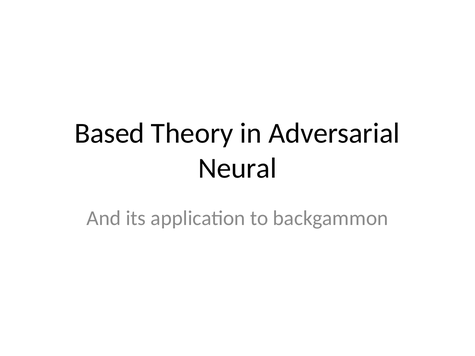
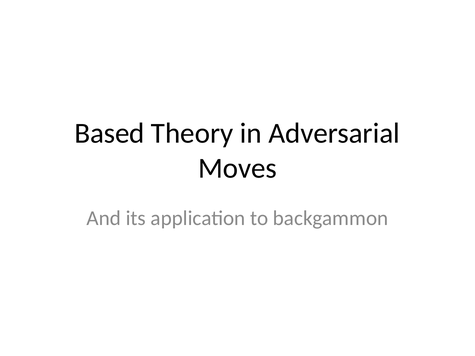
Neural: Neural -> Moves
